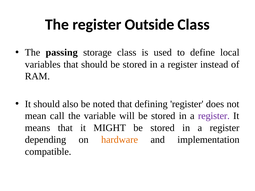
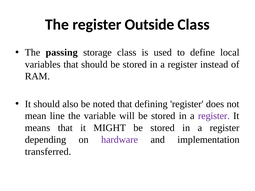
call: call -> line
hardware colour: orange -> purple
compatible: compatible -> transferred
